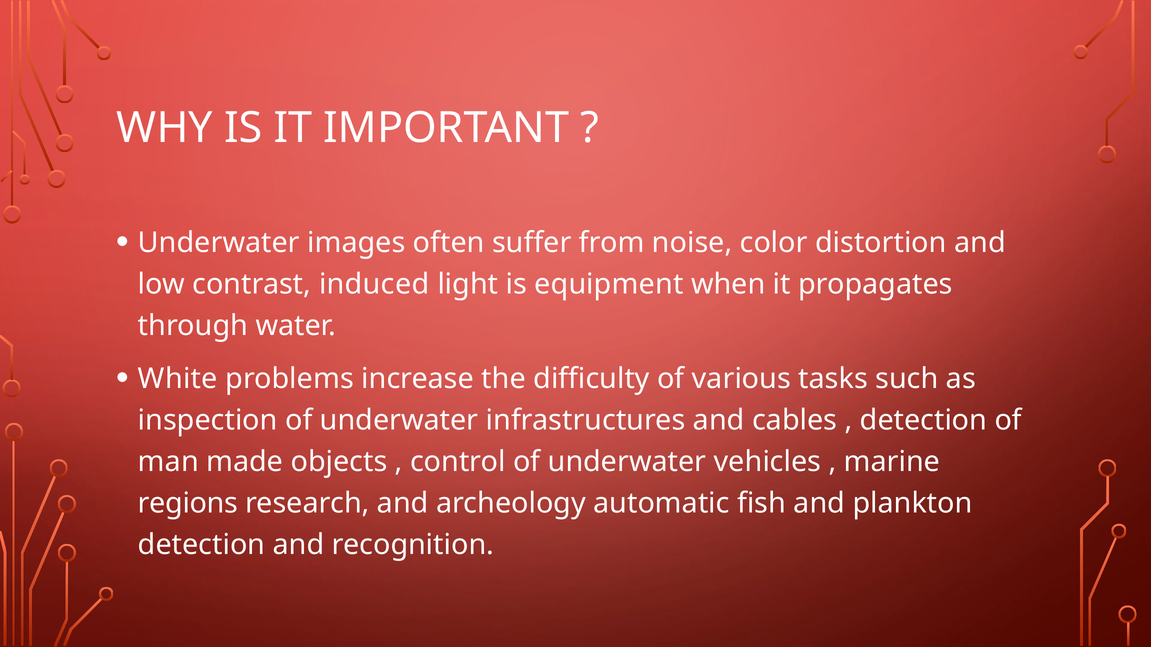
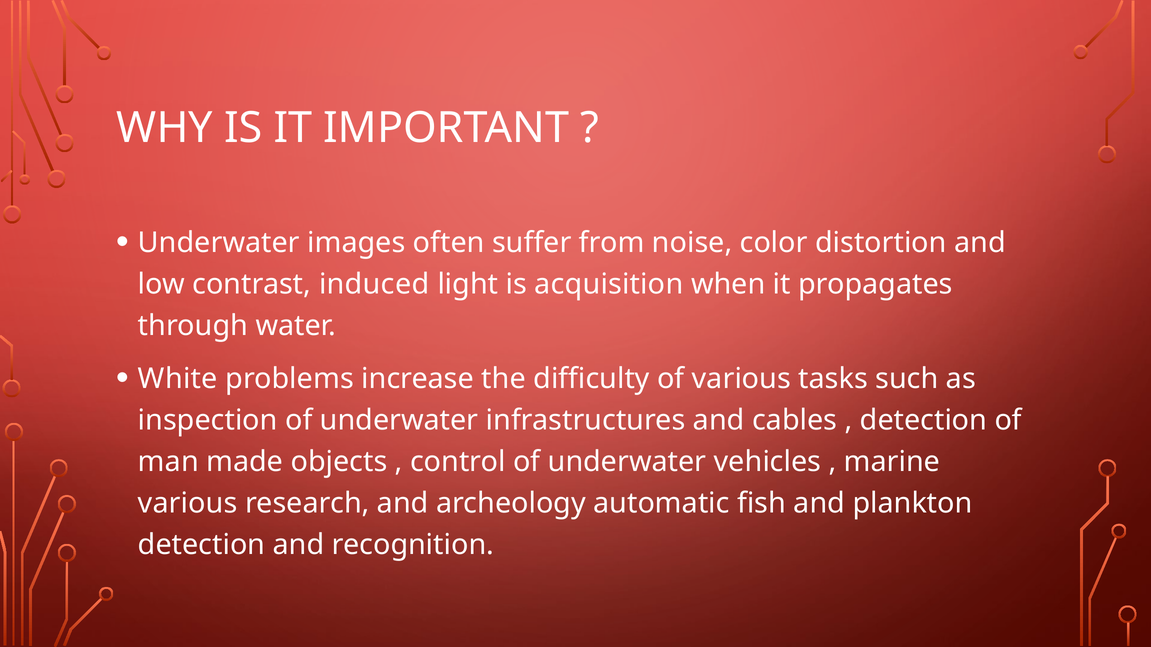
equipment: equipment -> acquisition
regions at (188, 503): regions -> various
